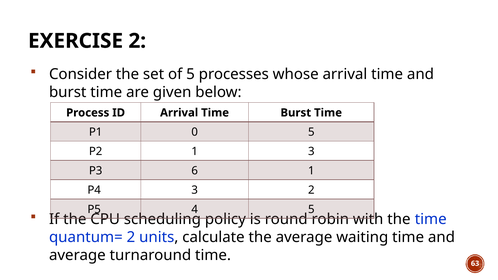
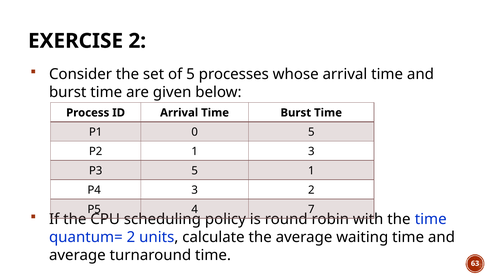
P3 6: 6 -> 5
4 5: 5 -> 7
